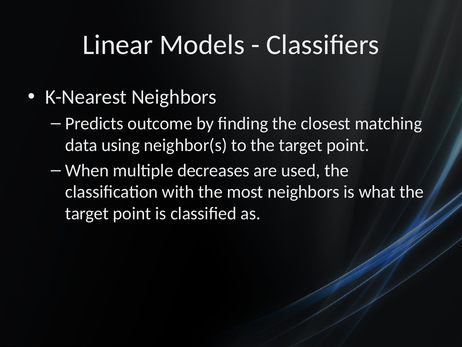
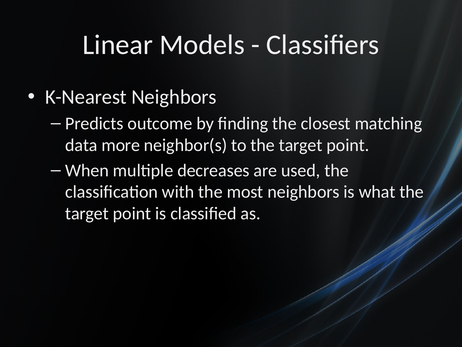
using: using -> more
